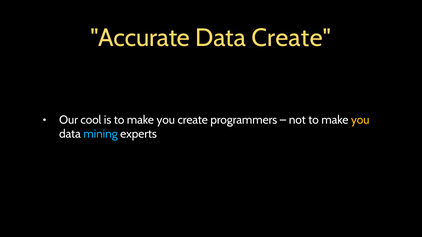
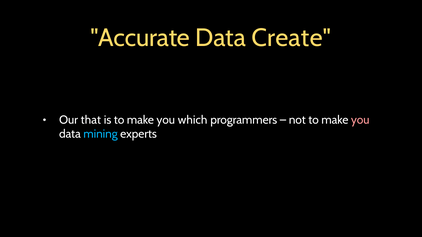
cool: cool -> that
you create: create -> which
you at (360, 120) colour: yellow -> pink
